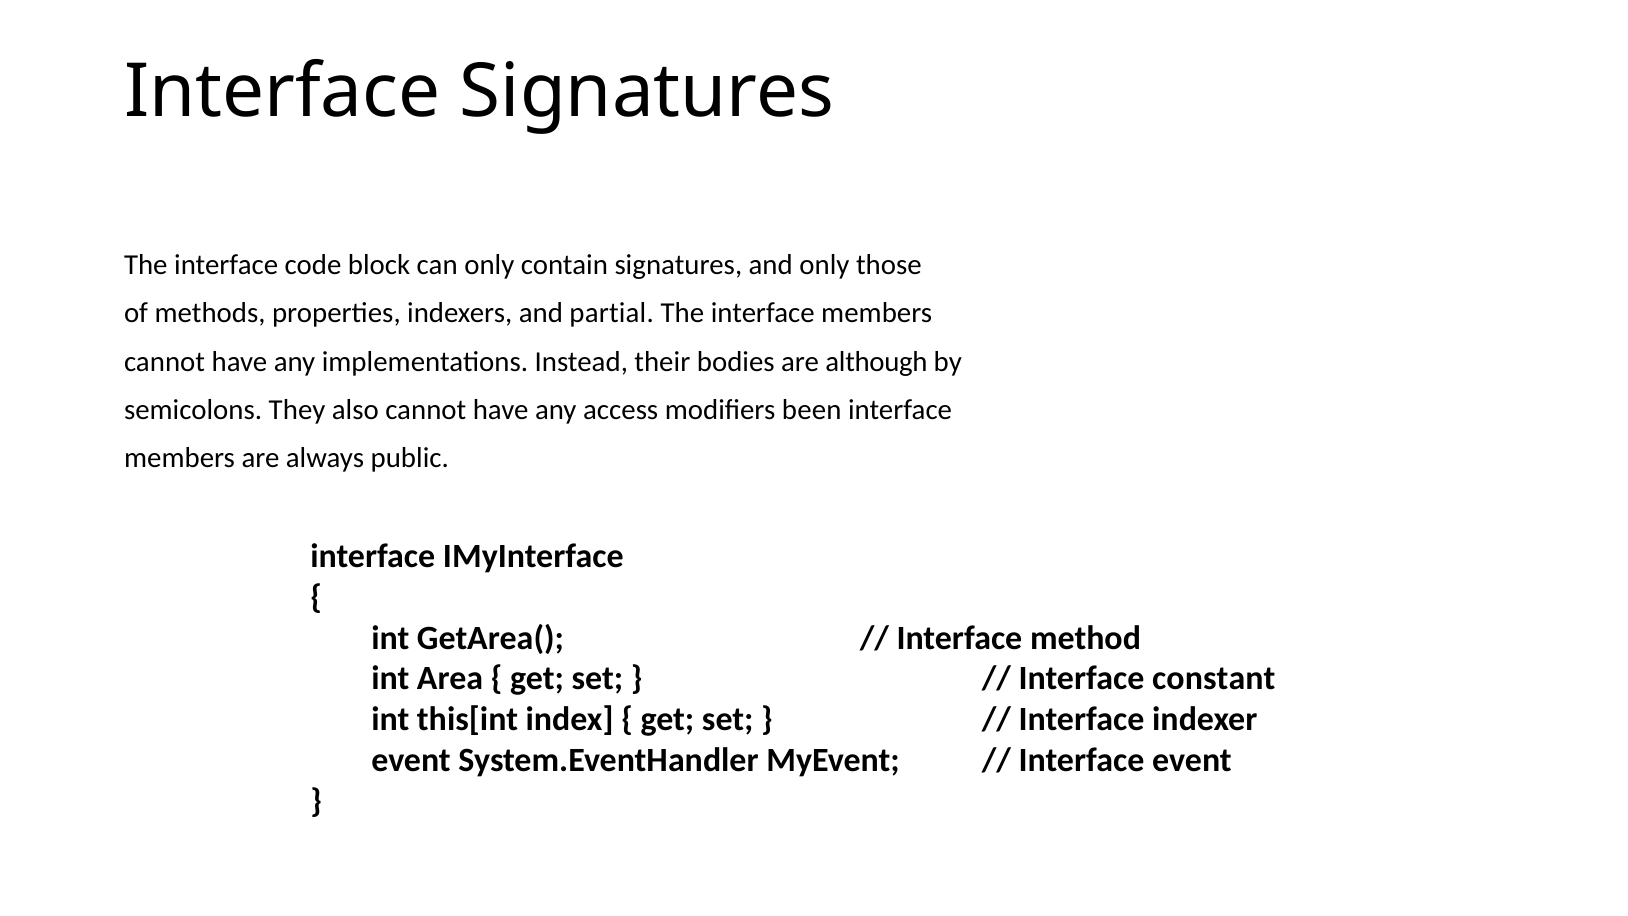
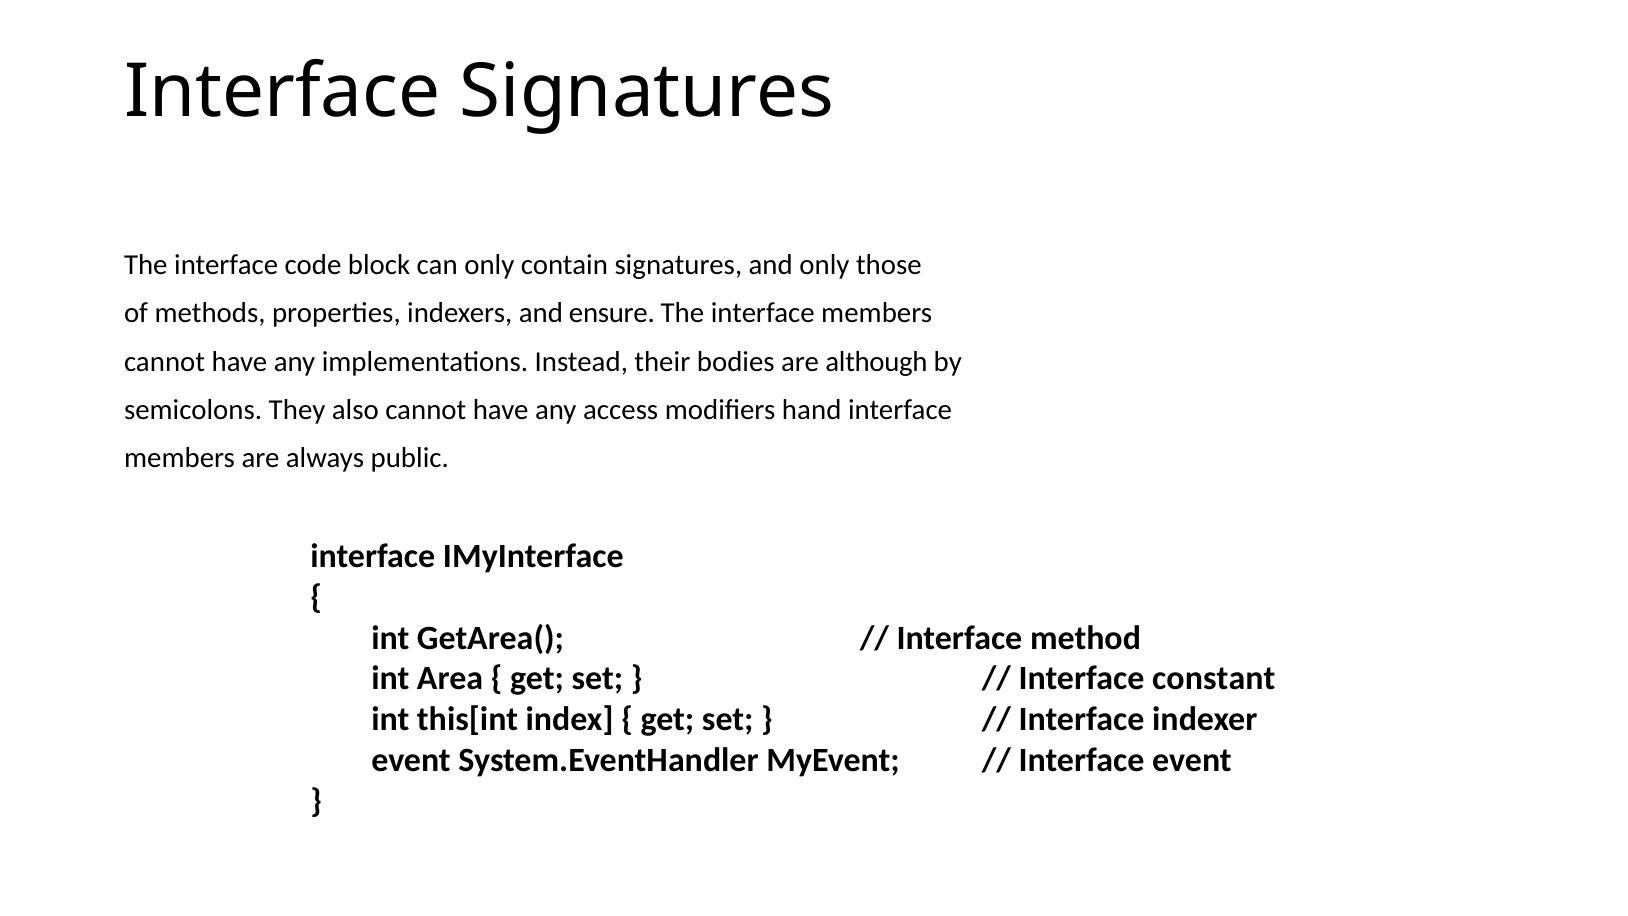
partial: partial -> ensure
been: been -> hand
